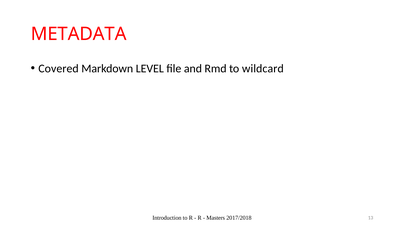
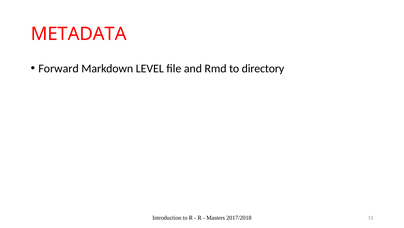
Covered: Covered -> Forward
wildcard: wildcard -> directory
